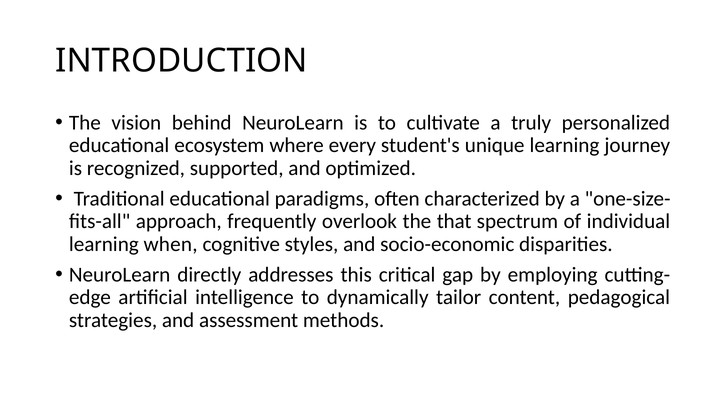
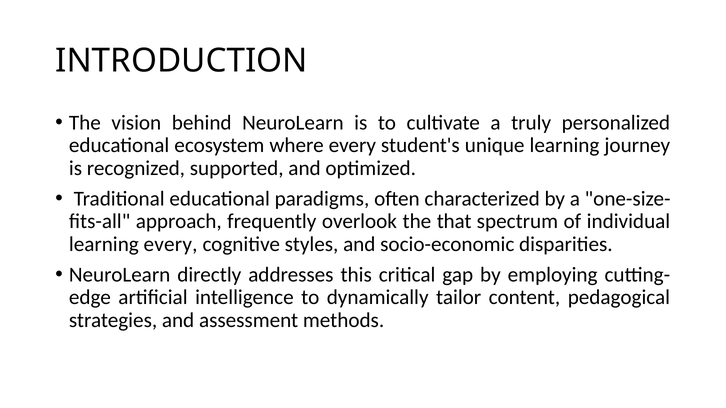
learning when: when -> every
